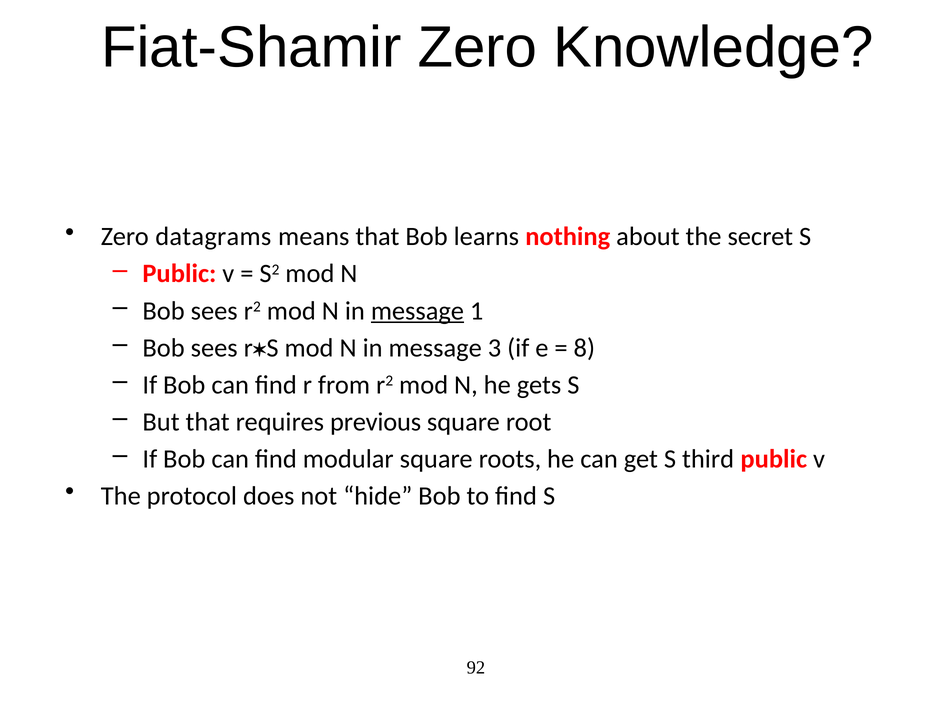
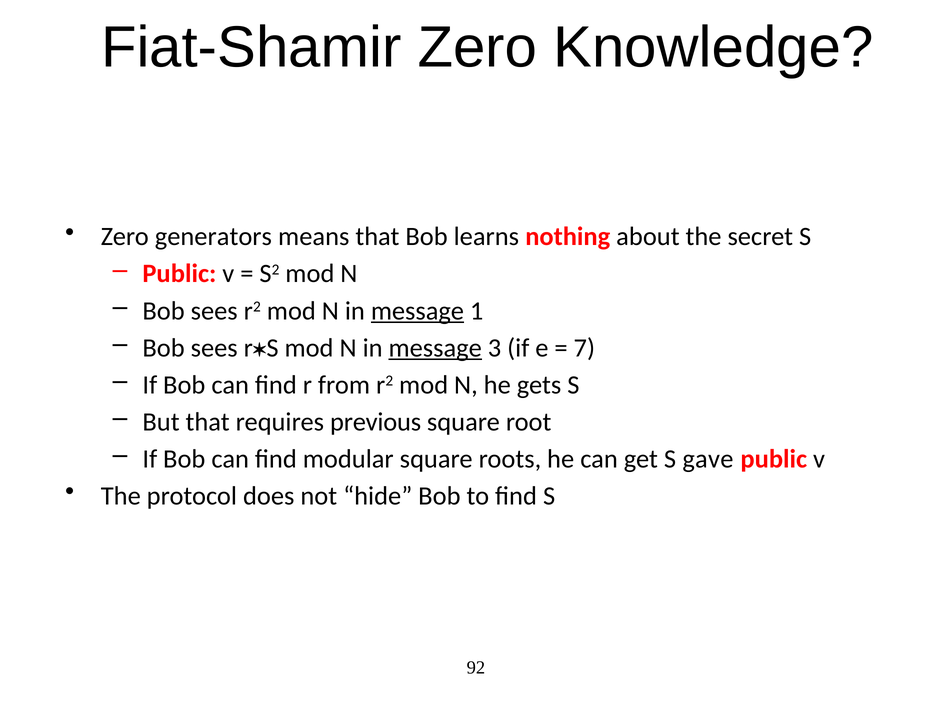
datagrams: datagrams -> generators
message at (435, 348) underline: none -> present
8: 8 -> 7
third: third -> gave
